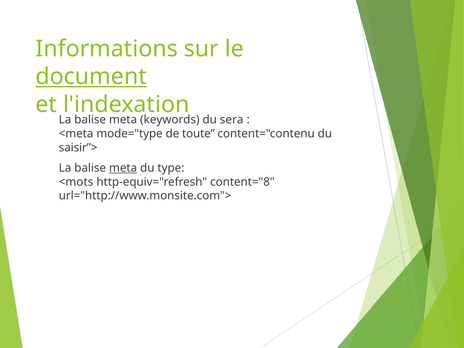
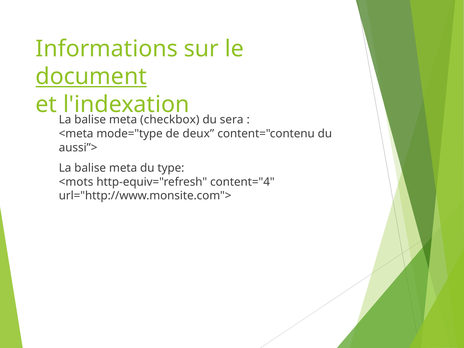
keywords: keywords -> checkbox
toute: toute -> deux
saisir”>: saisir”> -> aussi”>
meta at (123, 168) underline: present -> none
content="8: content="8 -> content="4
